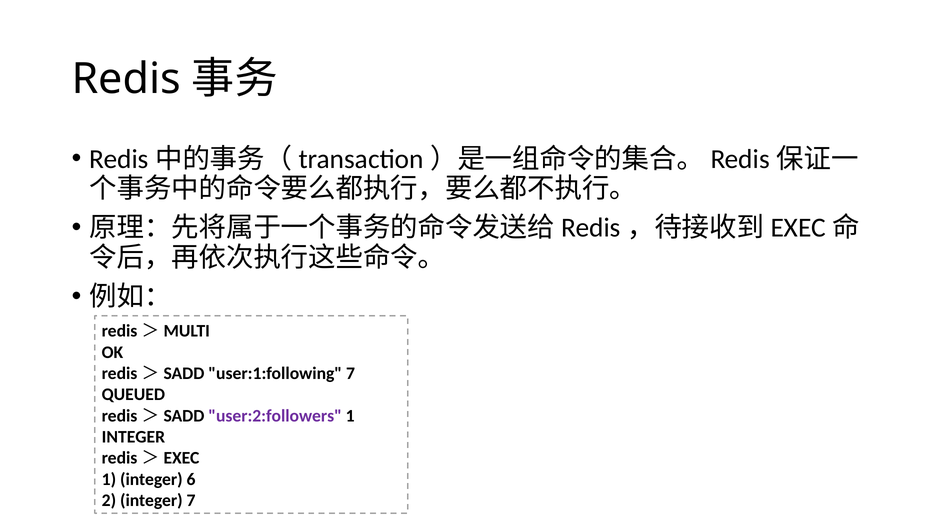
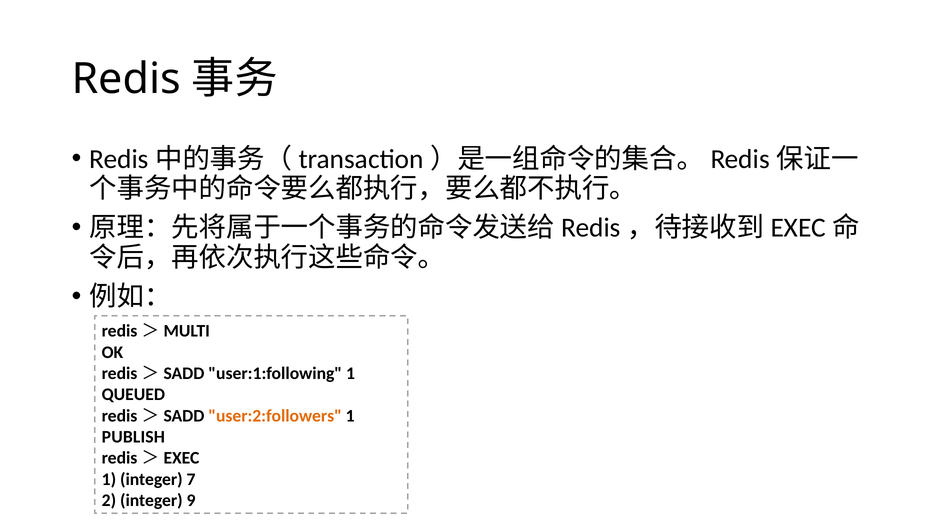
user:1:following 7: 7 -> 1
user:2:followers colour: purple -> orange
INTEGER at (133, 437): INTEGER -> PUBLISH
6: 6 -> 7
integer 7: 7 -> 9
